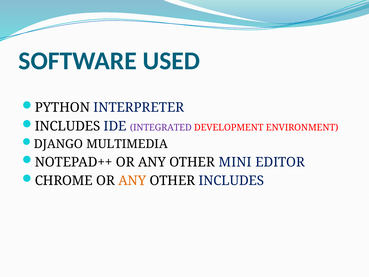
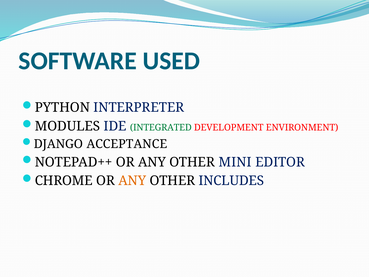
INCLUDES at (68, 126): INCLUDES -> MODULES
INTEGRATED colour: purple -> green
MULTIMEDIA: MULTIMEDIA -> ACCEPTANCE
